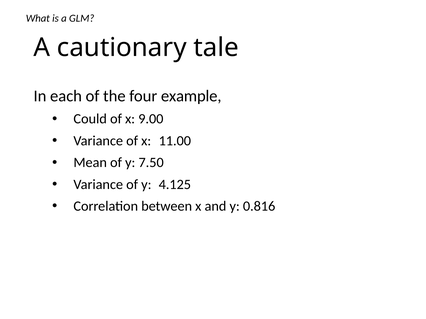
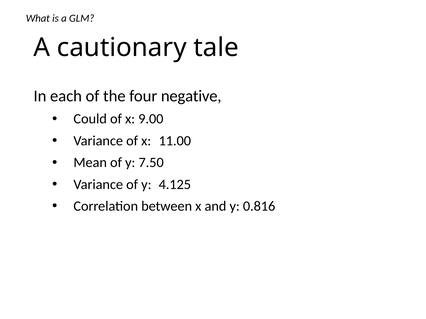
example: example -> negative
